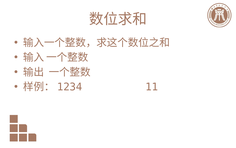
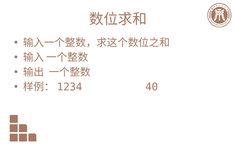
11: 11 -> 40
